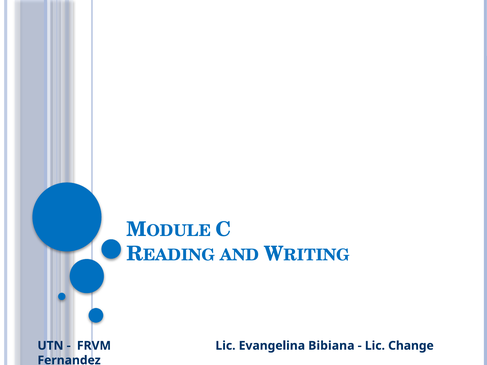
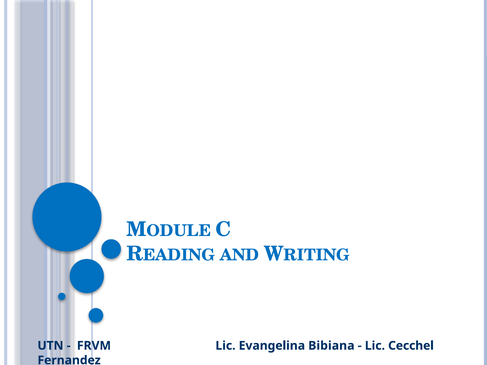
Change: Change -> Cecchel
